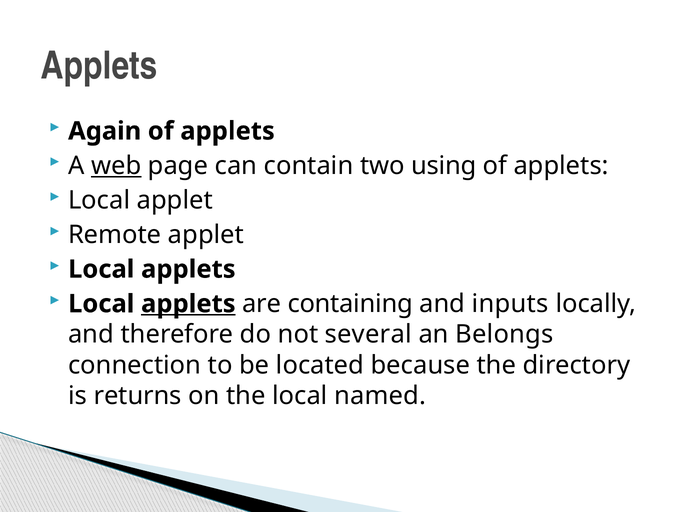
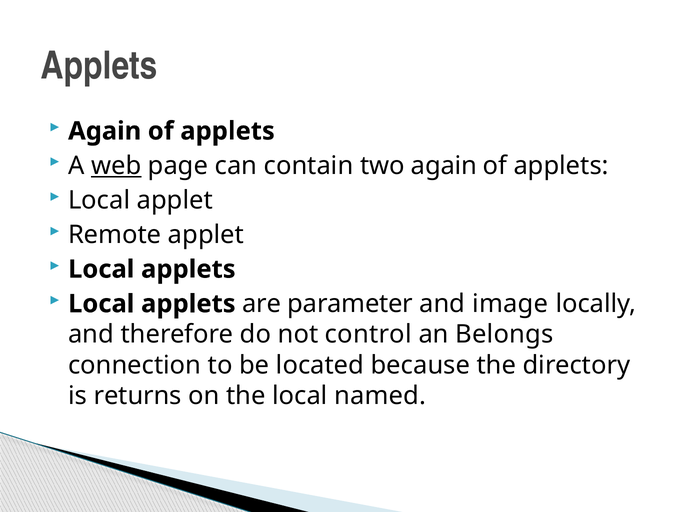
two using: using -> again
applets at (188, 304) underline: present -> none
containing: containing -> parameter
inputs: inputs -> image
several: several -> control
